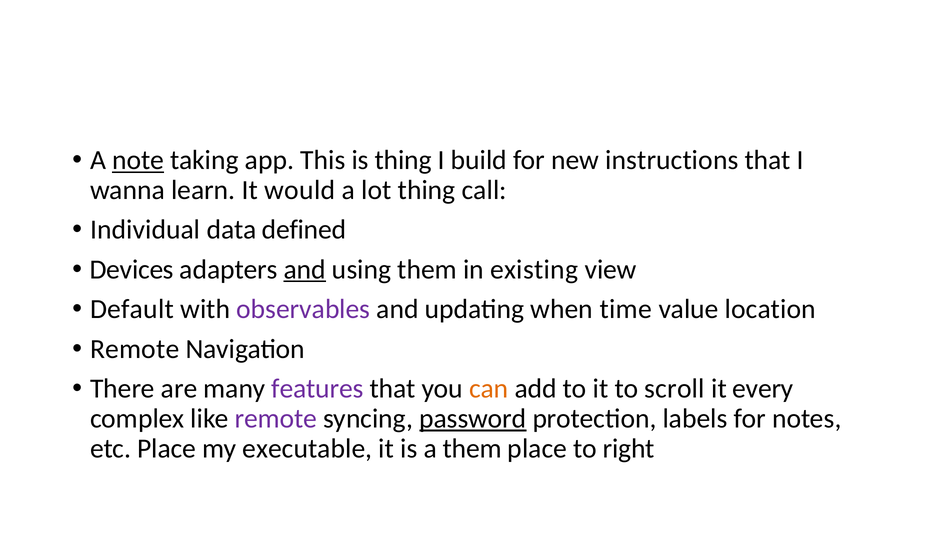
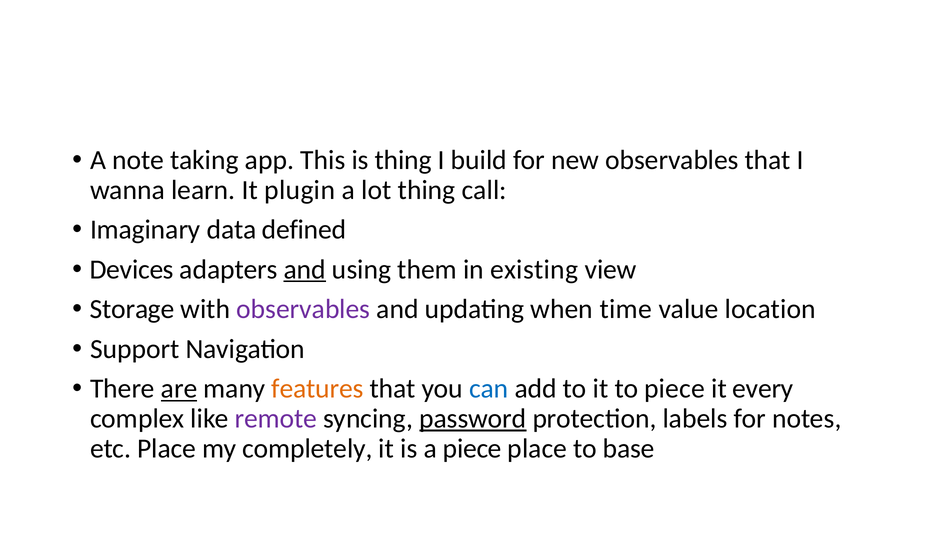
note underline: present -> none
new instructions: instructions -> observables
would: would -> plugin
Individual: Individual -> Imaginary
Default: Default -> Storage
Remote at (135, 349): Remote -> Support
are underline: none -> present
features colour: purple -> orange
can colour: orange -> blue
to scroll: scroll -> piece
executable: executable -> completely
a them: them -> piece
right: right -> base
